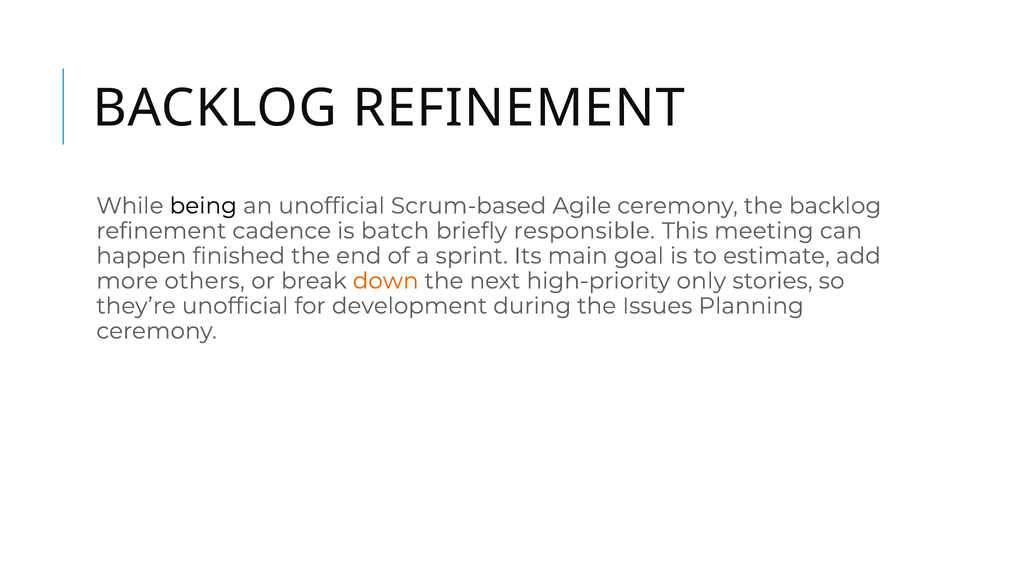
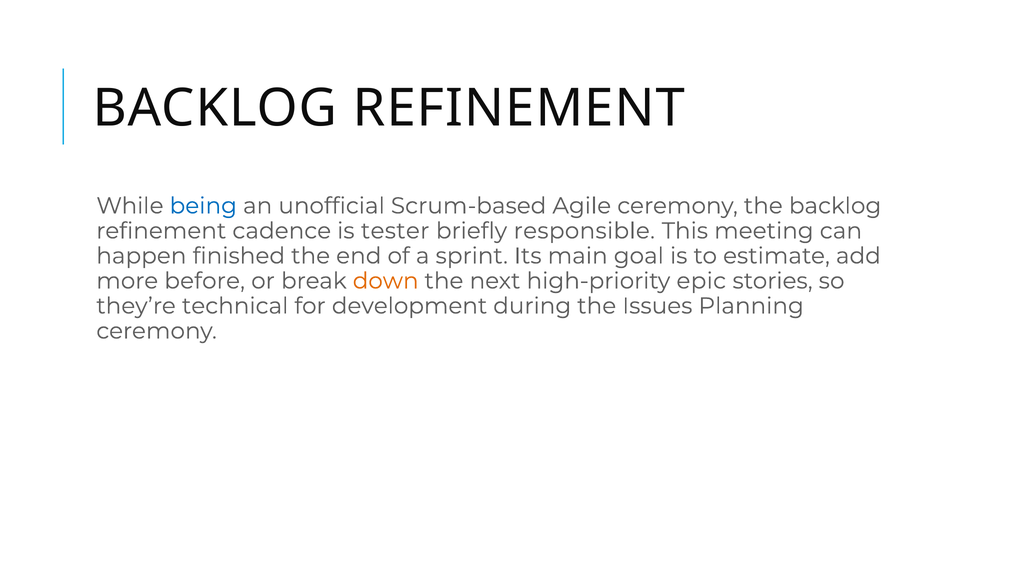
being colour: black -> blue
batch: batch -> tester
others: others -> before
only: only -> epic
they’re unofficial: unofficial -> technical
